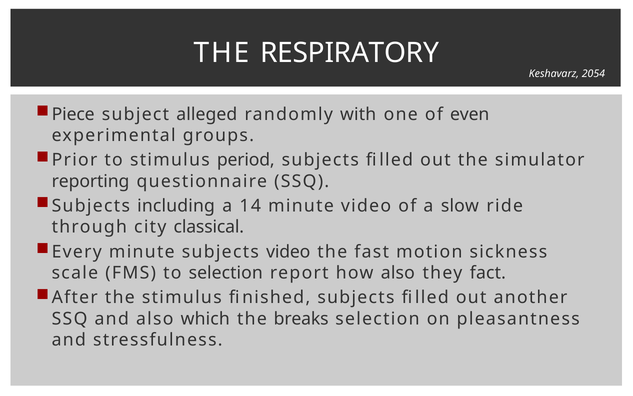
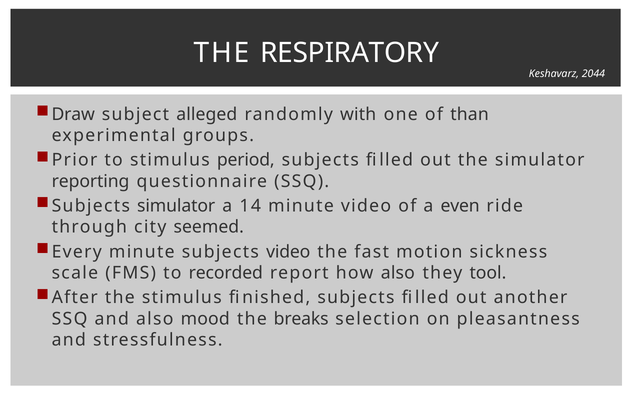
2054: 2054 -> 2044
Piece: Piece -> Draw
even: even -> than
Subjects including: including -> simulator
slow: slow -> even
classical: classical -> seemed
to selection: selection -> recorded
fact: fact -> tool
which: which -> mood
